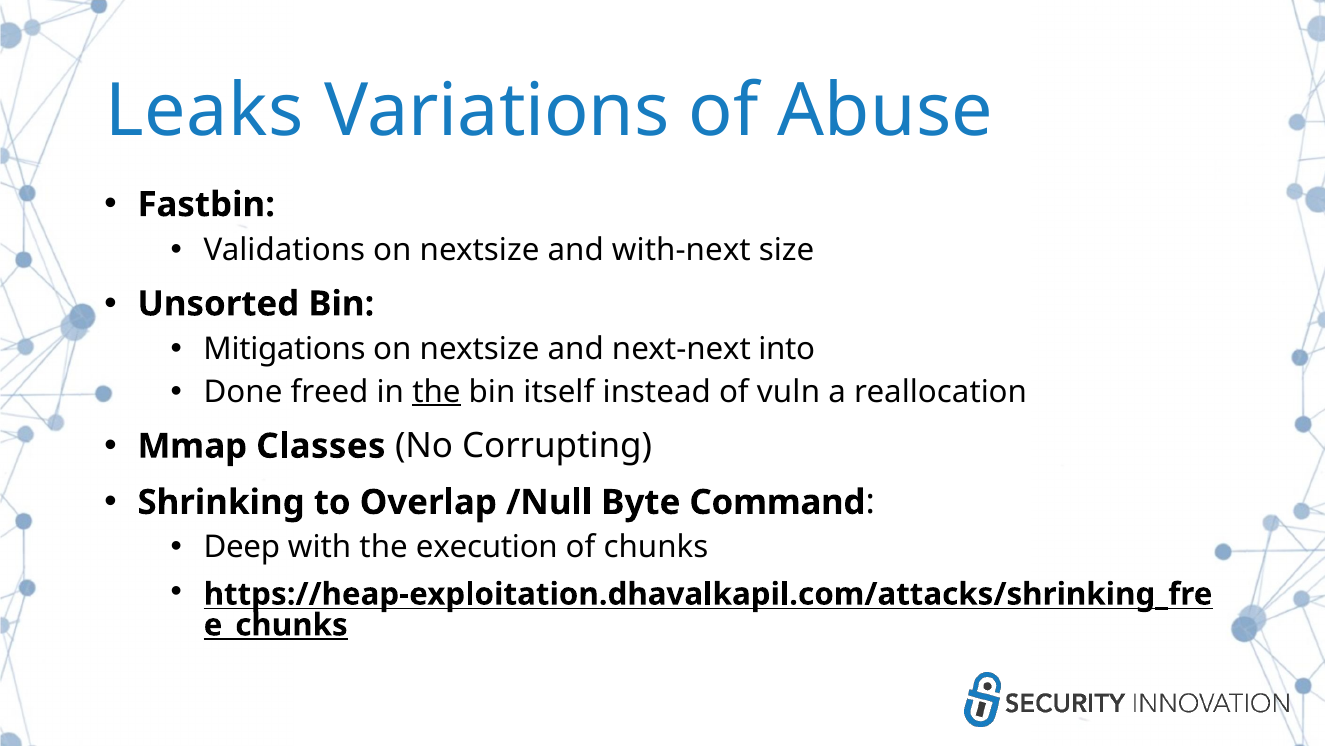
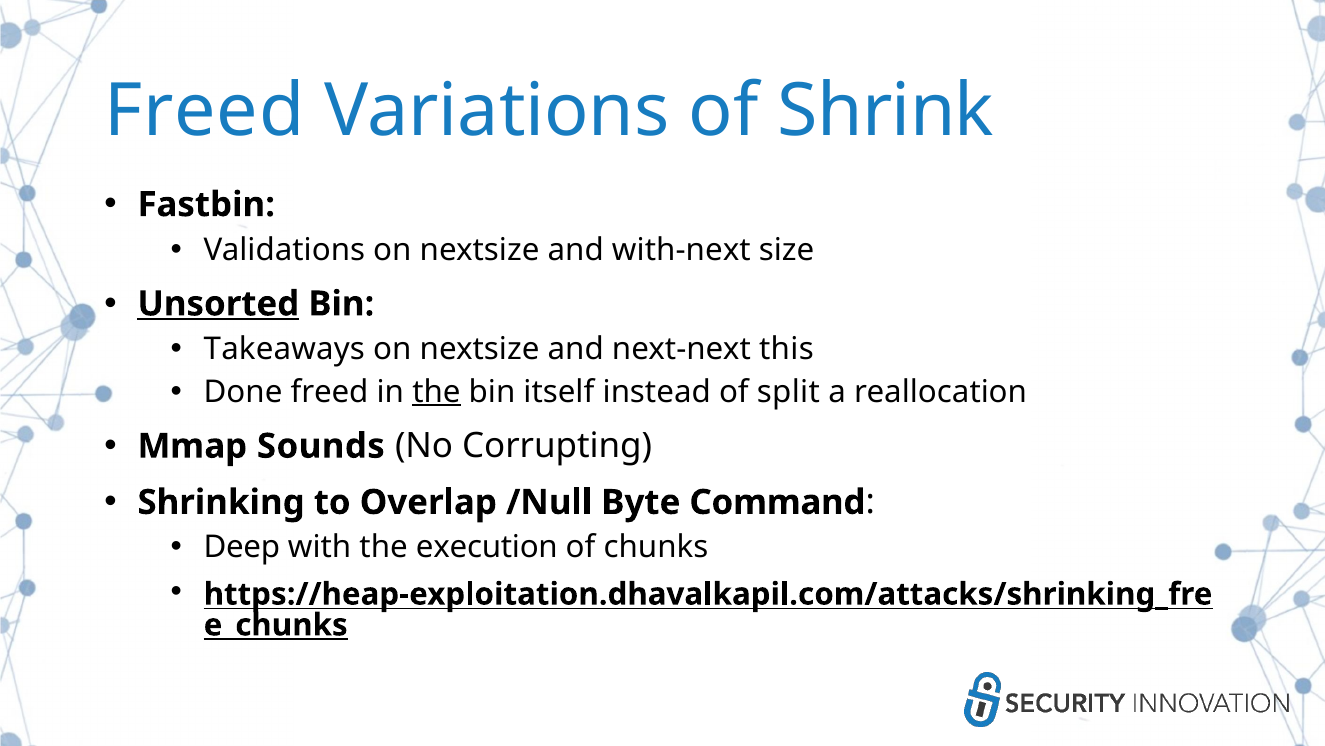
Leaks at (205, 111): Leaks -> Freed
Abuse: Abuse -> Shrink
Unsorted underline: none -> present
Mitigations: Mitigations -> Takeaways
into: into -> this
vuln: vuln -> split
Classes: Classes -> Sounds
